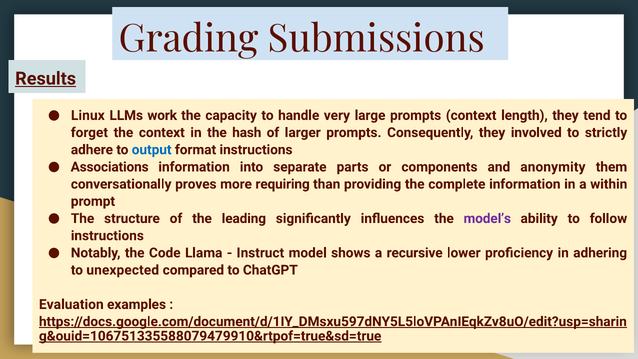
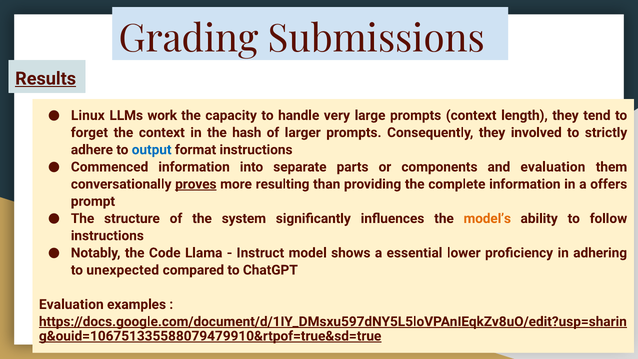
Associations: Associations -> Commenced
and anonymity: anonymity -> evaluation
proves underline: none -> present
requiring: requiring -> resulting
within: within -> offers
leading: leading -> system
model’s colour: purple -> orange
recursive: recursive -> essential
